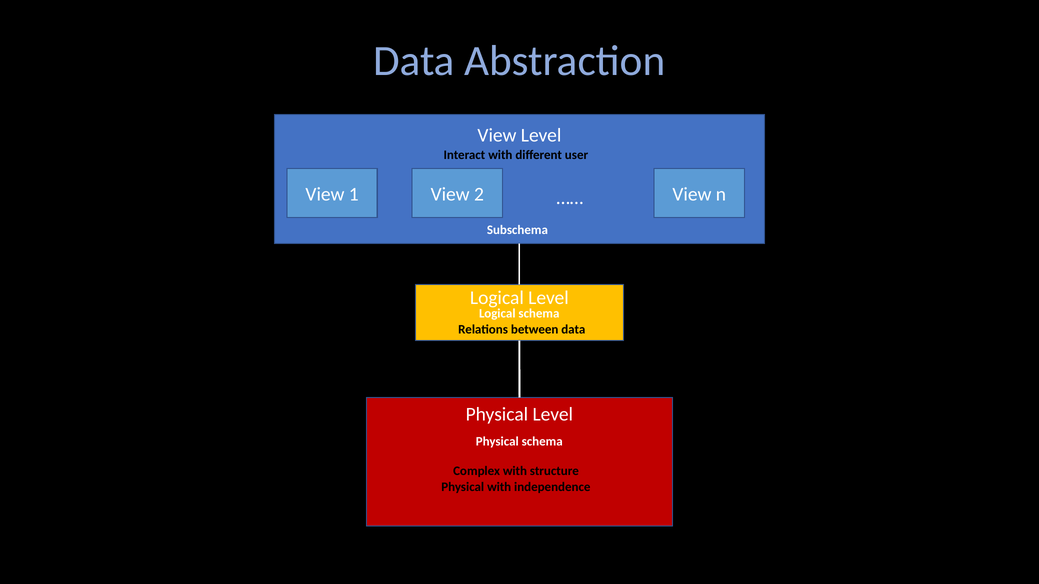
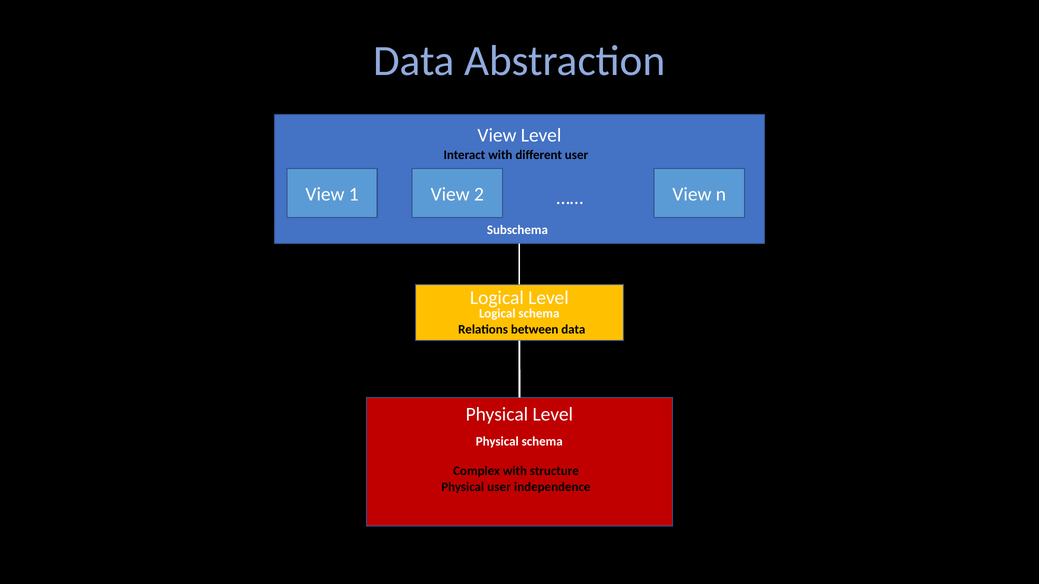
Physical with: with -> user
